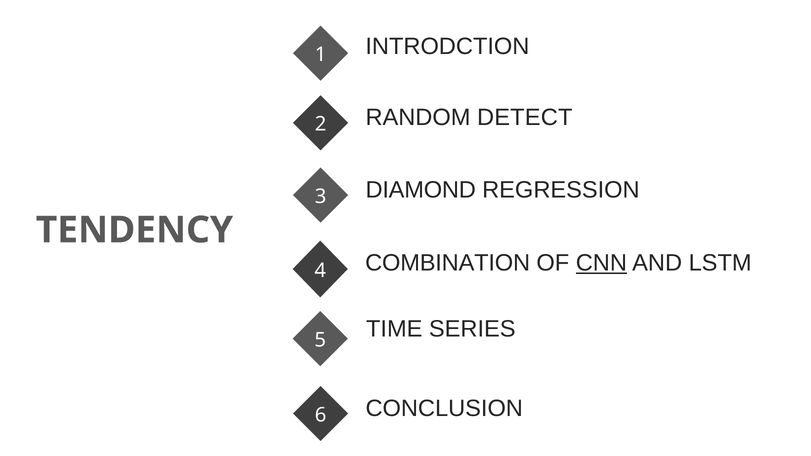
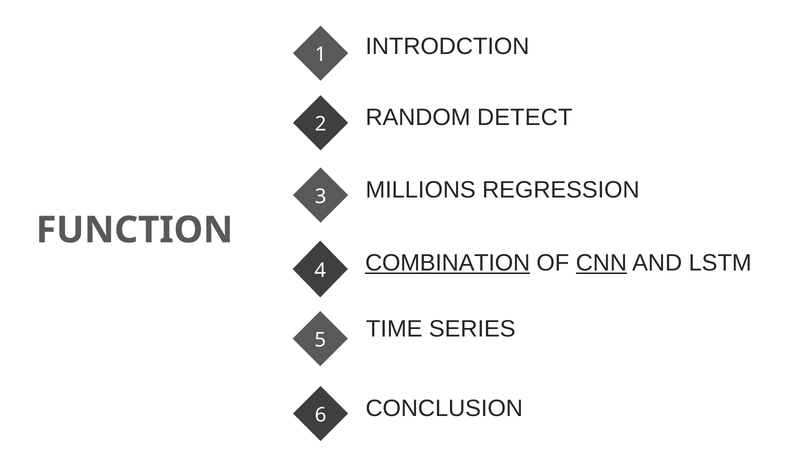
DIAMOND: DIAMOND -> MILLIONS
TENDENCY: TENDENCY -> FUNCTION
COMBINATION underline: none -> present
